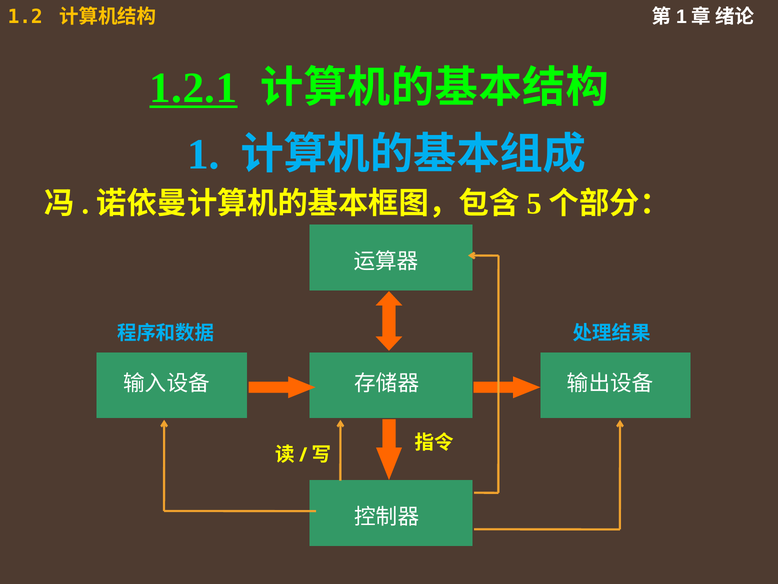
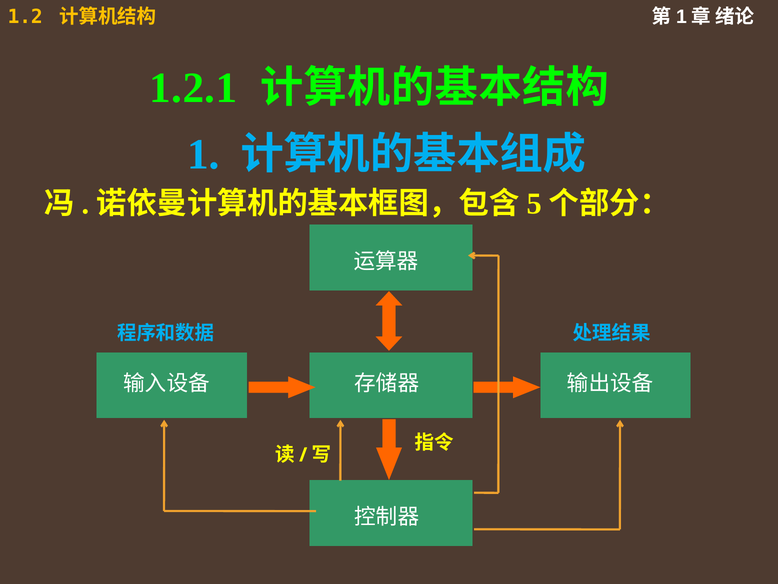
1.2.1 underline: present -> none
